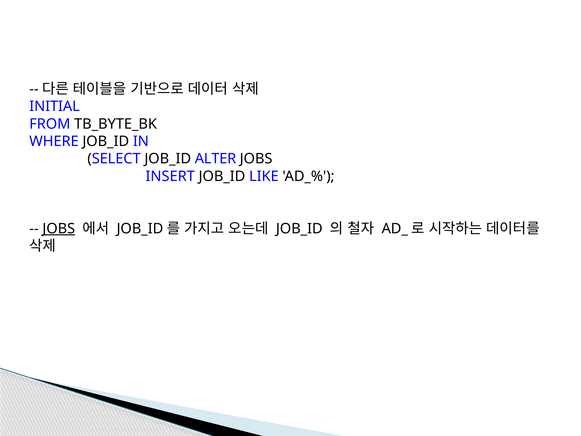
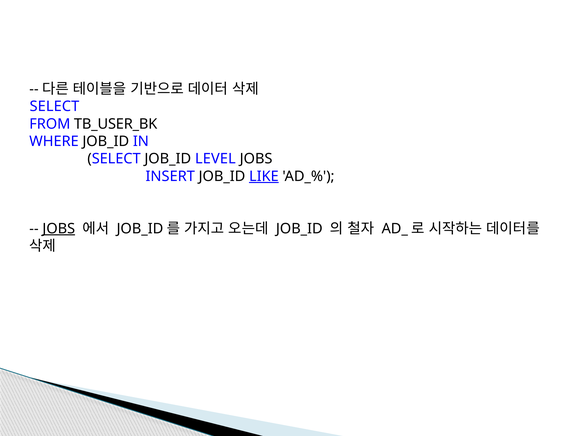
INITIAL at (55, 106): INITIAL -> SELECT
TB_BYTE_BK: TB_BYTE_BK -> TB_USER_BK
ALTER: ALTER -> LEVEL
LIKE underline: none -> present
